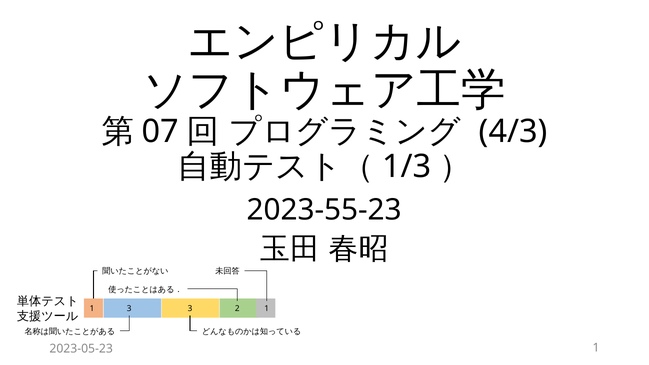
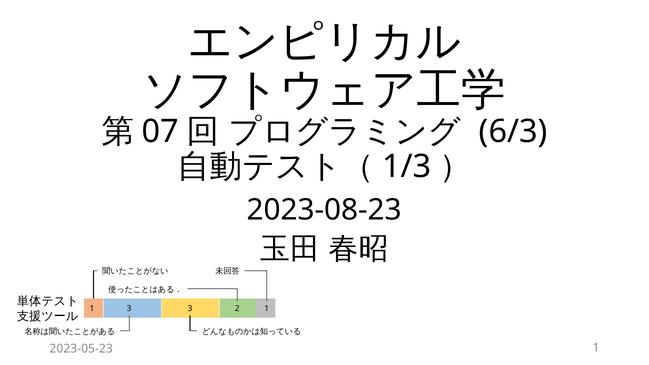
4/3: 4/3 -> 6/3
2023-55-23: 2023-55-23 -> 2023-08-23
